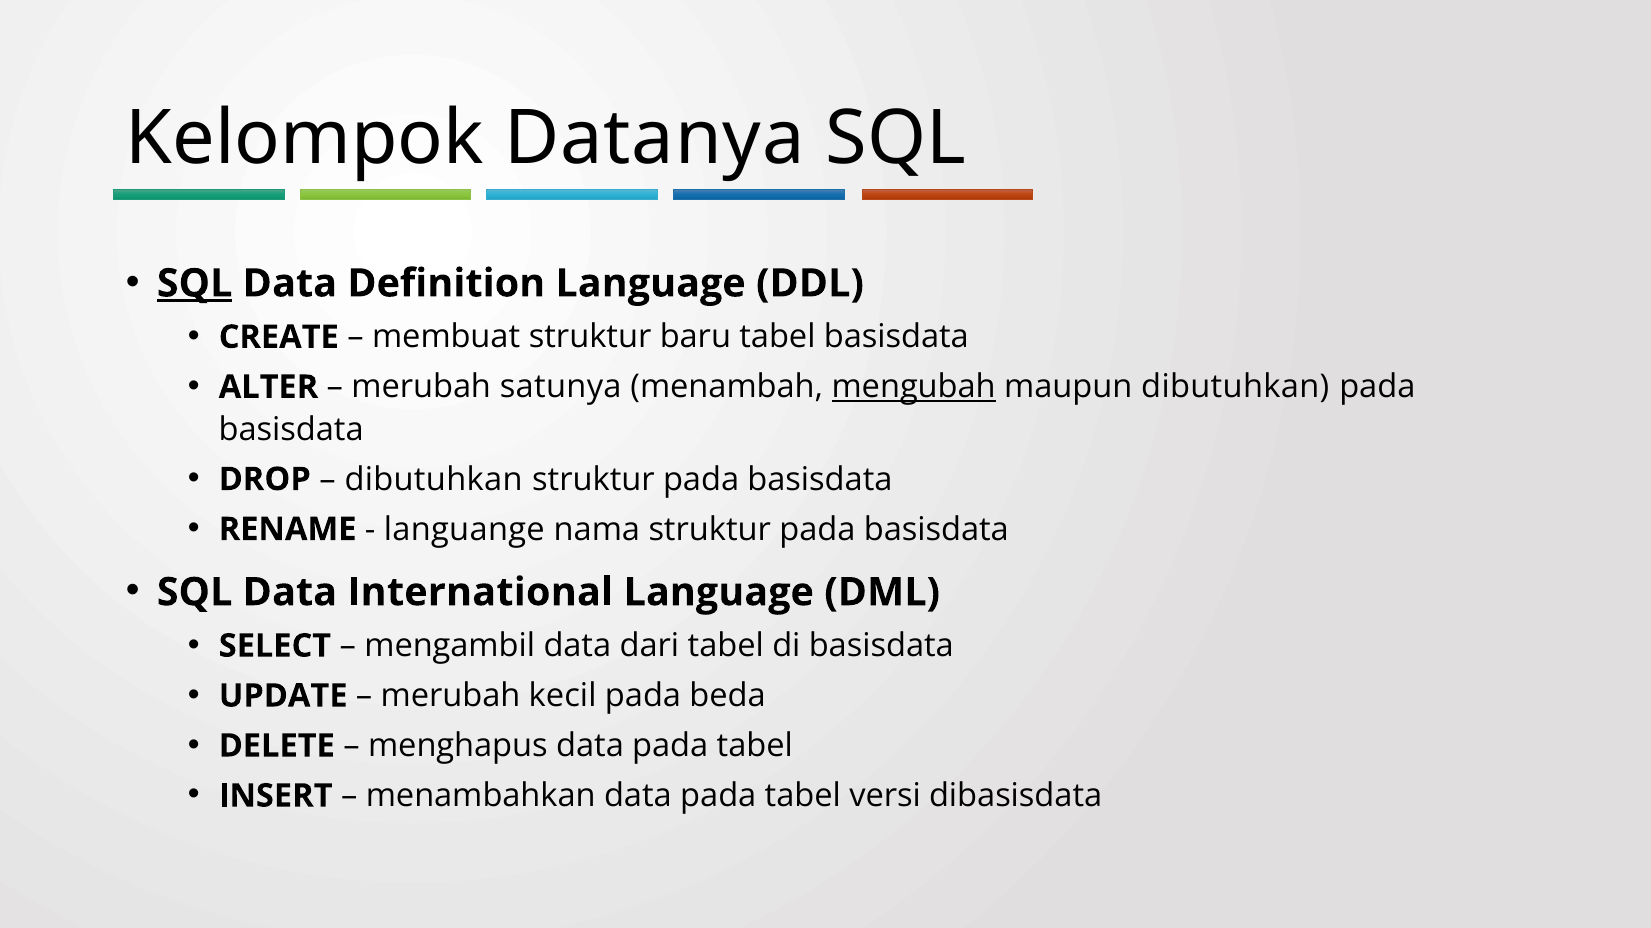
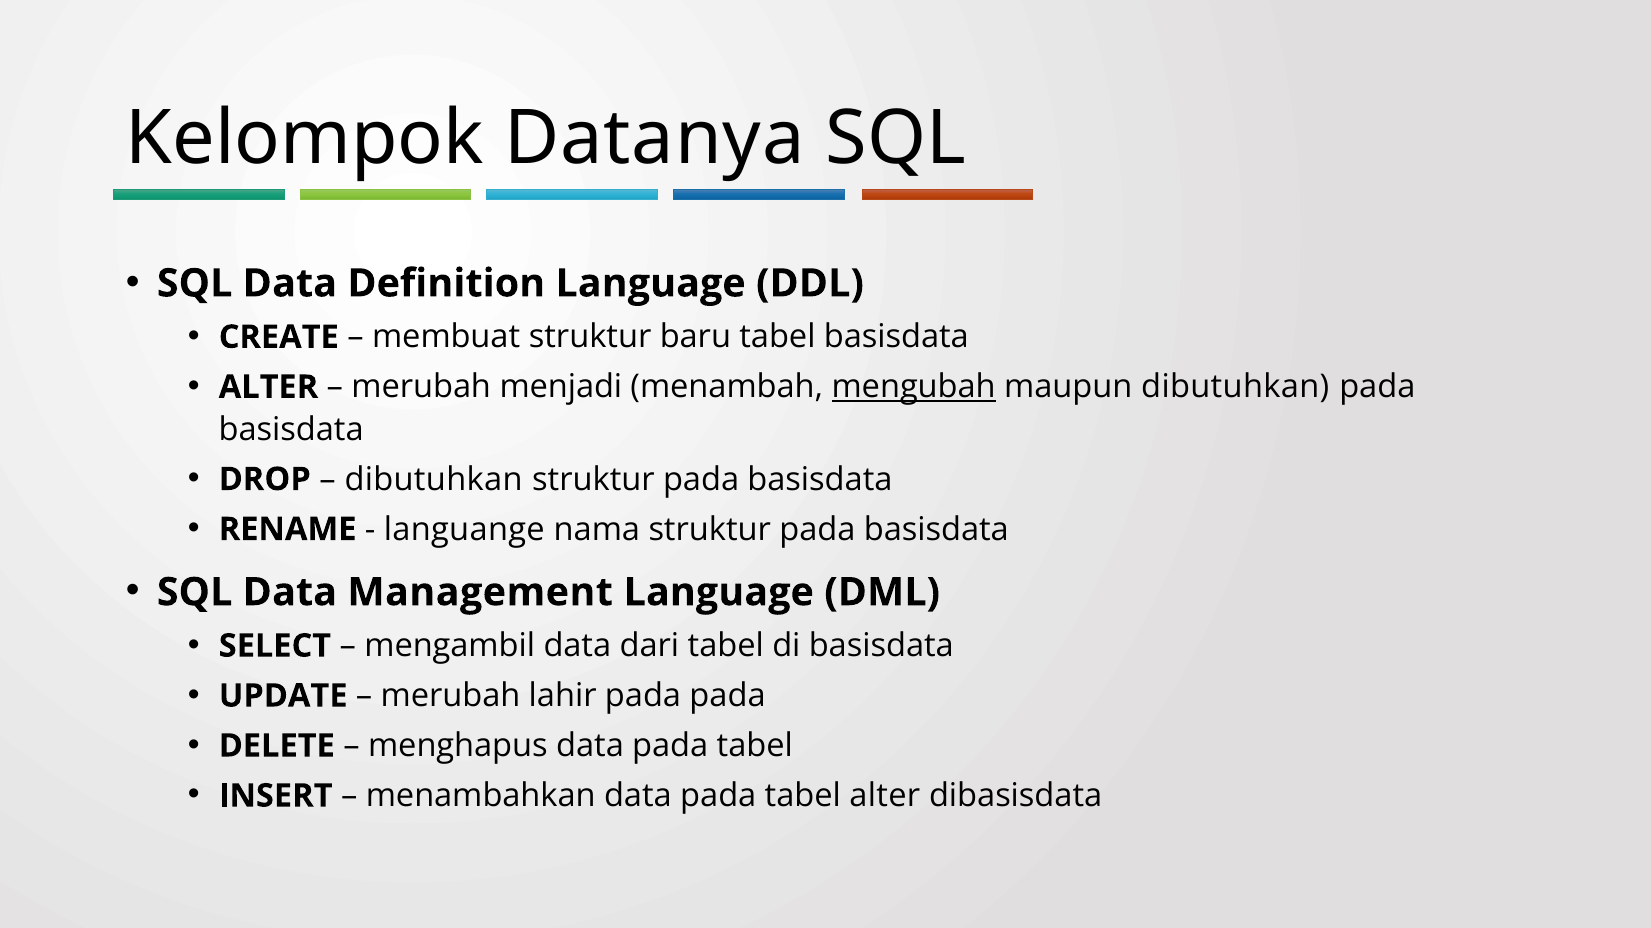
SQL at (195, 284) underline: present -> none
satunya: satunya -> menjadi
International: International -> Management
kecil: kecil -> lahir
pada beda: beda -> pada
tabel versi: versi -> alter
